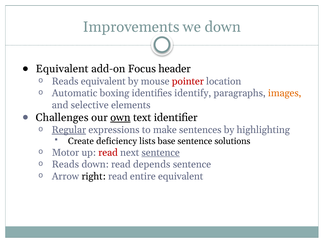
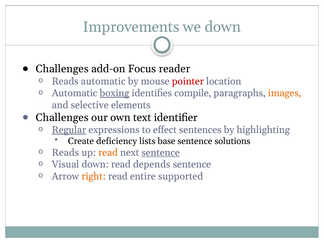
Equivalent at (62, 69): Equivalent -> Challenges
header: header -> reader
Reads equivalent: equivalent -> automatic
boxing underline: none -> present
identify: identify -> compile
own underline: present -> none
make: make -> effect
Motor at (65, 153): Motor -> Reads
read at (108, 153) colour: red -> orange
Reads at (65, 164): Reads -> Visual
right colour: black -> orange
entire equivalent: equivalent -> supported
